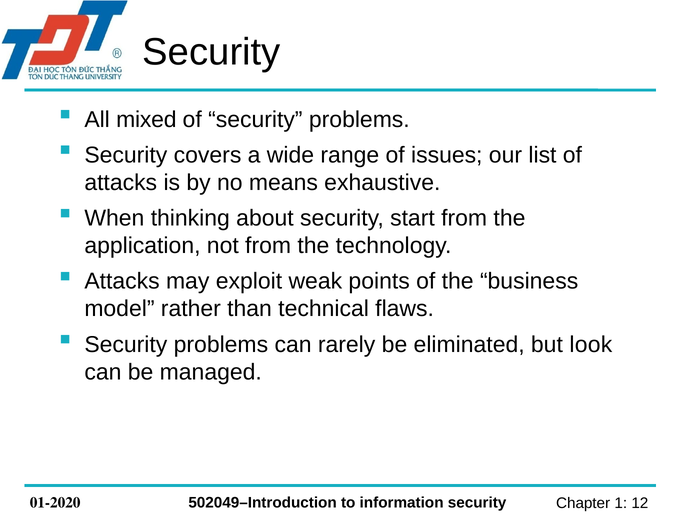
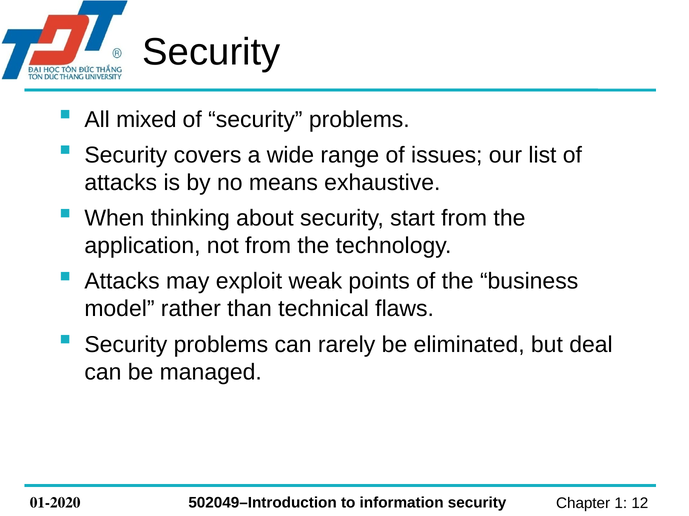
look: look -> deal
